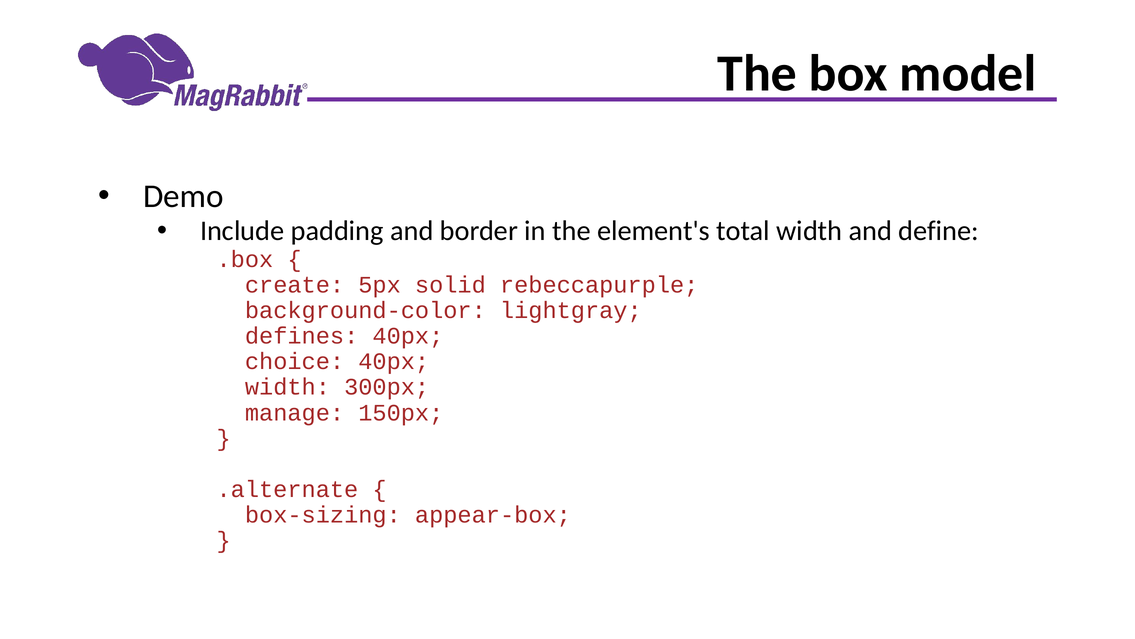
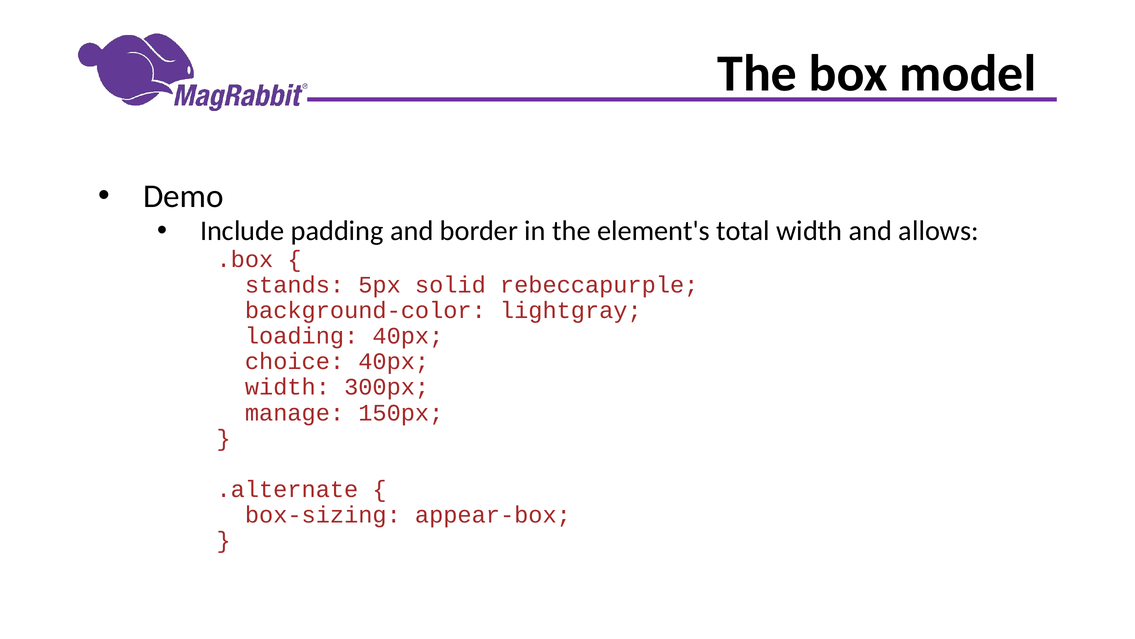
define: define -> allows
create: create -> stands
defines: defines -> loading
